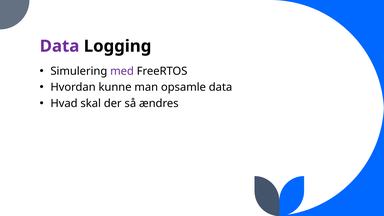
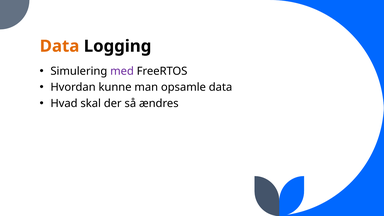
Data at (59, 46) colour: purple -> orange
